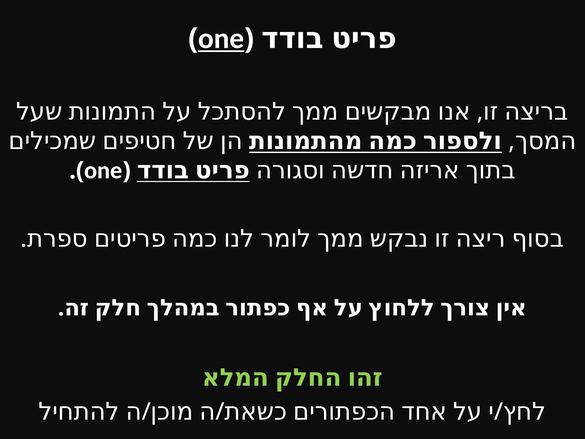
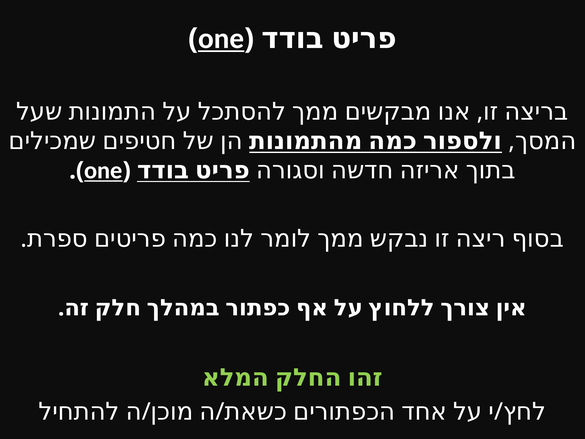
one at (103, 170) underline: none -> present
